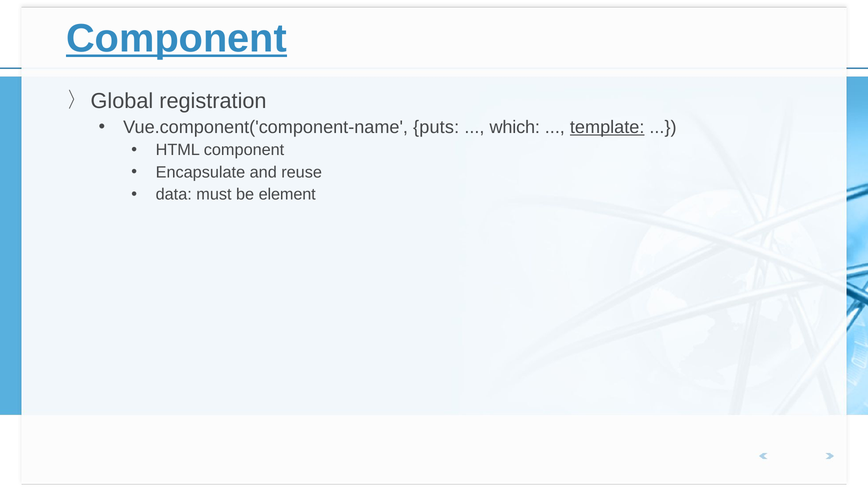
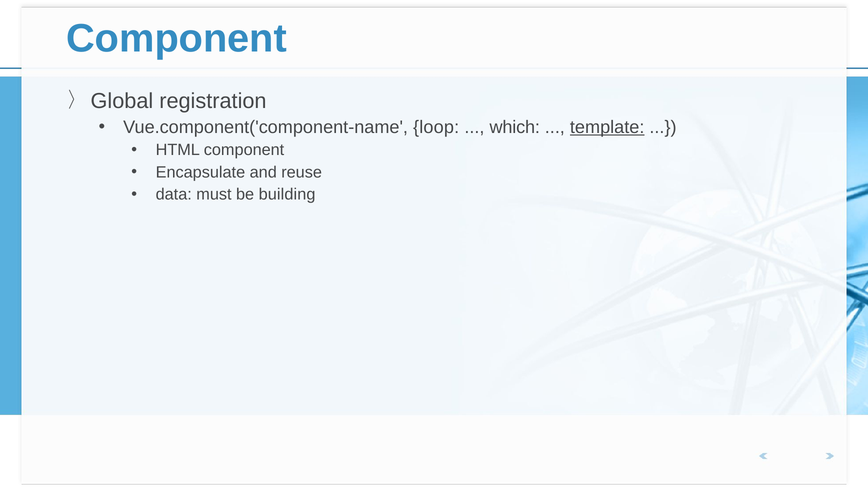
Component at (177, 39) underline: present -> none
puts: puts -> loop
element: element -> building
